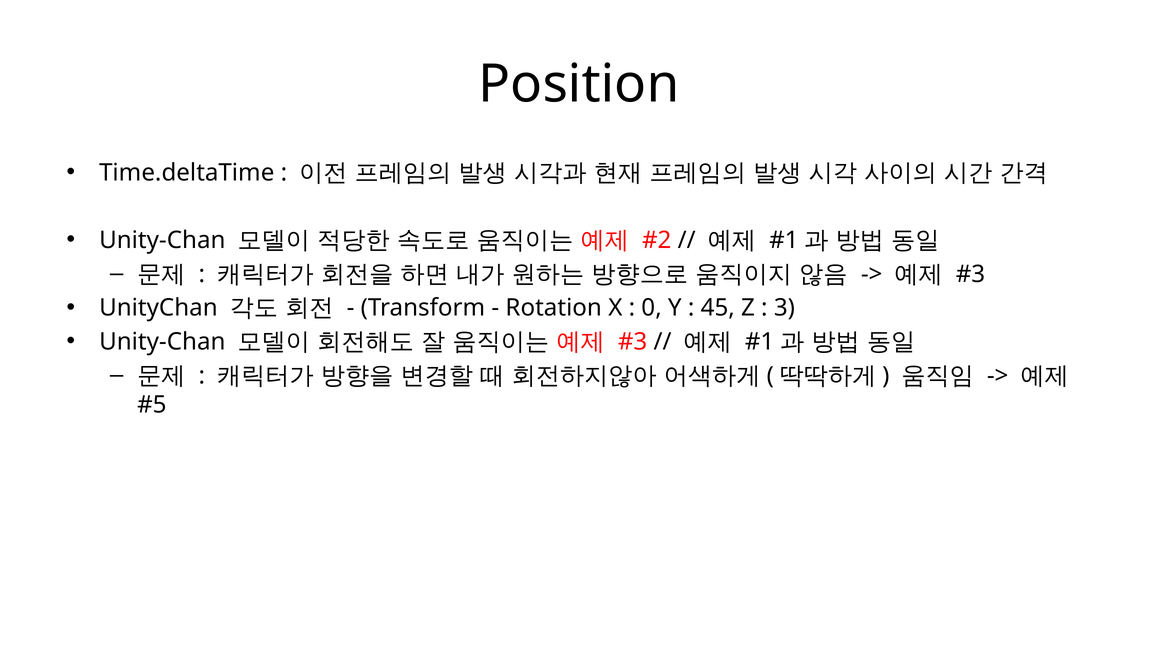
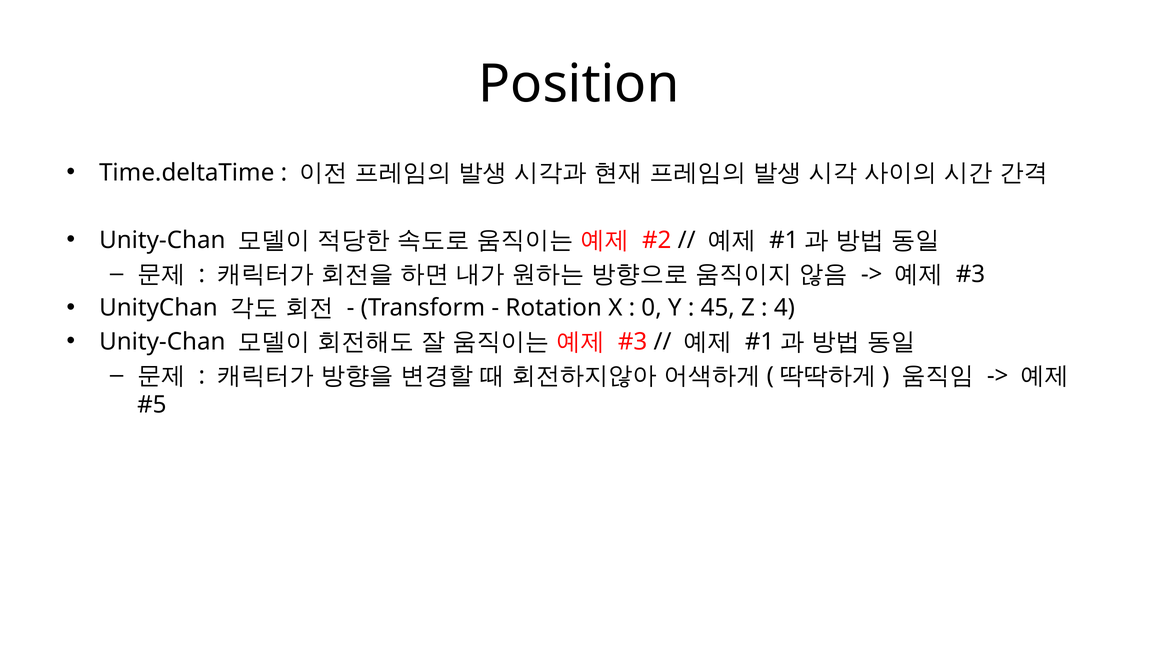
3: 3 -> 4
